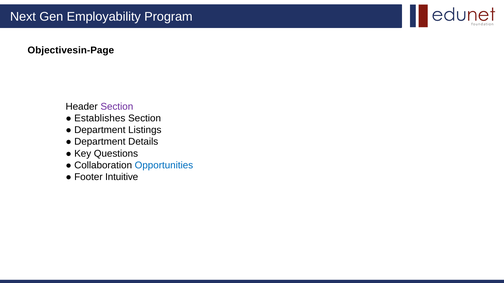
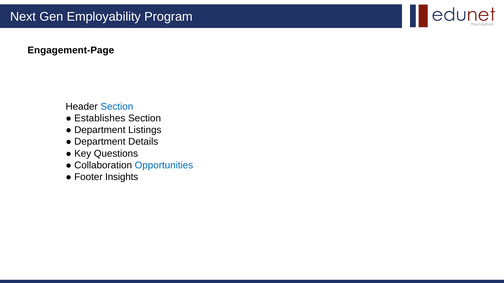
Objectivesin-Page: Objectivesin-Page -> Engagement-Page
Section at (117, 107) colour: purple -> blue
Intuitive: Intuitive -> Insights
